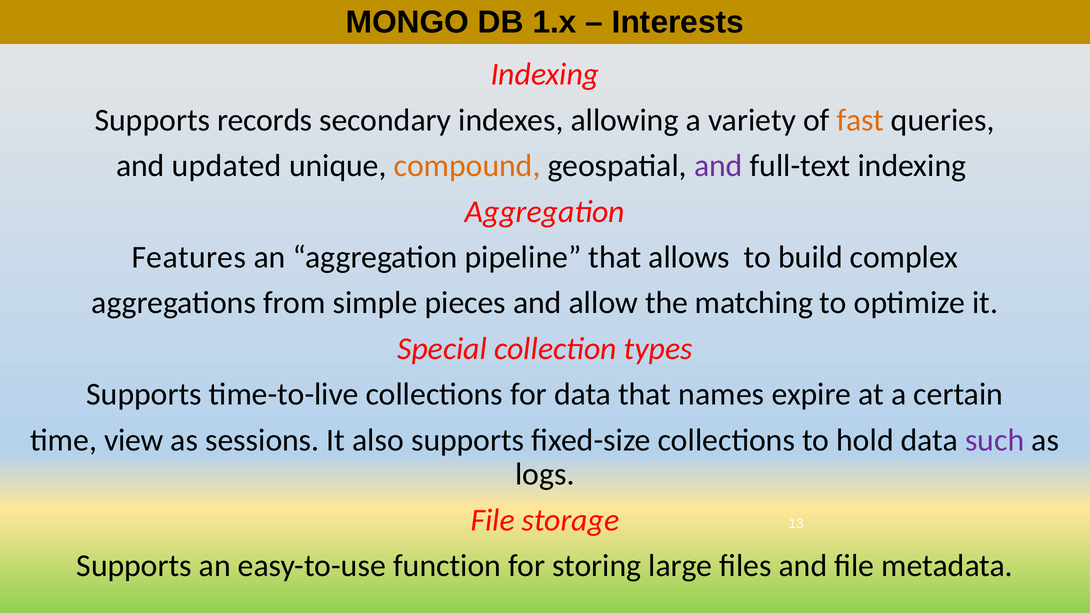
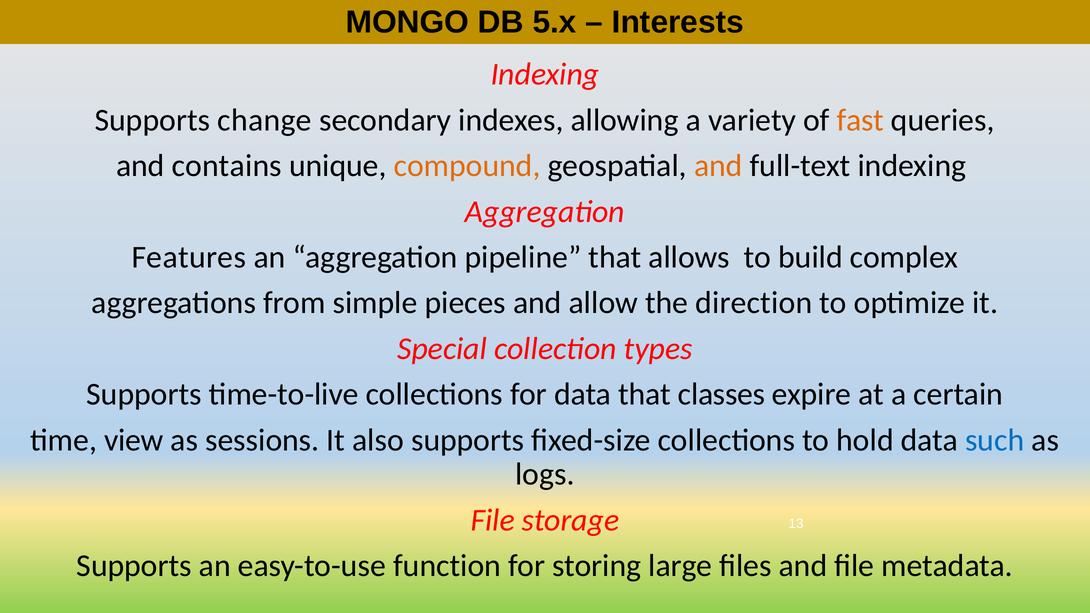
1.x: 1.x -> 5.x
records: records -> change
updated: updated -> contains
and at (718, 166) colour: purple -> orange
matching: matching -> direction
names: names -> classes
such colour: purple -> blue
